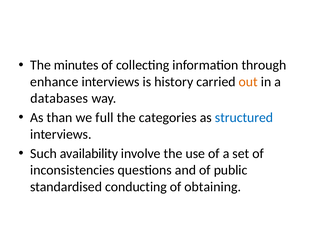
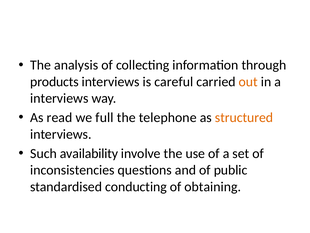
minutes: minutes -> analysis
enhance: enhance -> products
history: history -> careful
databases at (59, 98): databases -> interviews
than: than -> read
categories: categories -> telephone
structured colour: blue -> orange
